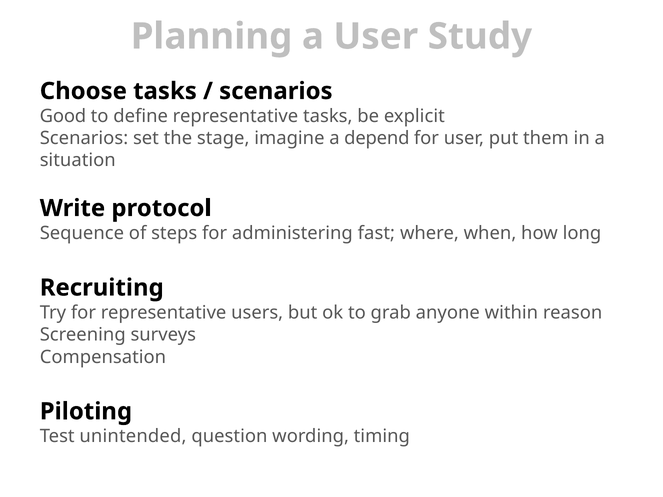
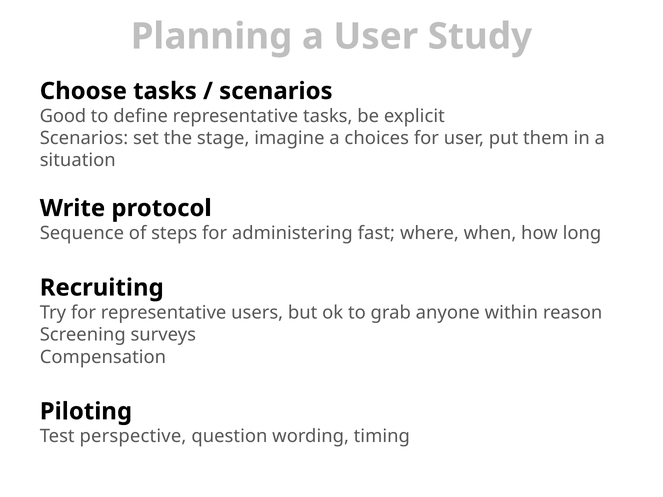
depend: depend -> choices
unintended: unintended -> perspective
